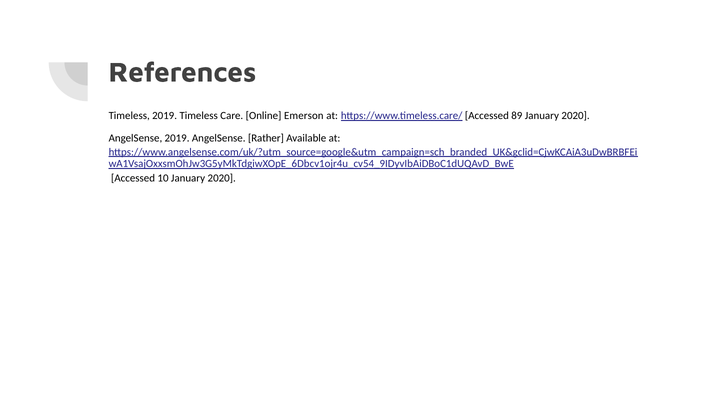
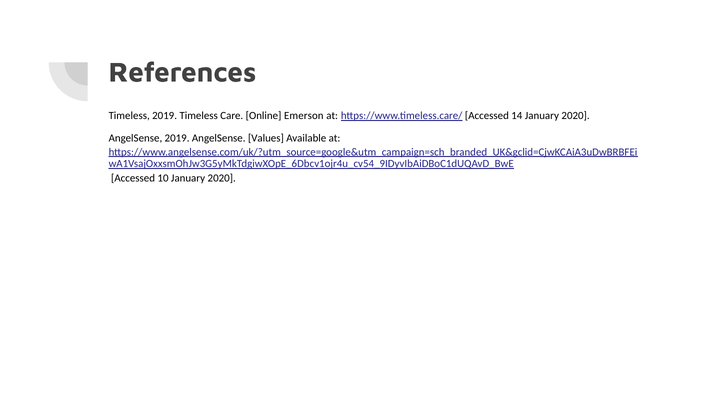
89: 89 -> 14
Rather: Rather -> Values
